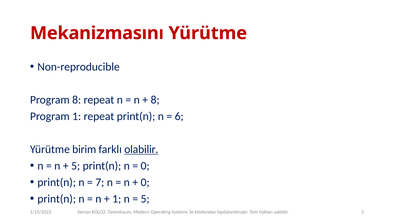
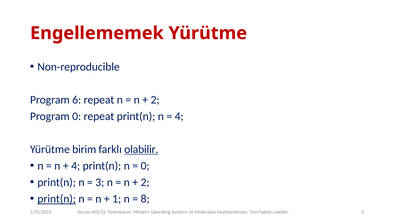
Mekanizmasını: Mekanizmasını -> Engellememek
Program 8: 8 -> 6
8 at (155, 100): 8 -> 2
Program 1: 1 -> 0
6 at (179, 116): 6 -> 4
5 at (76, 166): 5 -> 4
7: 7 -> 3
0 at (145, 182): 0 -> 2
print(n at (57, 199) underline: none -> present
5 at (145, 199): 5 -> 8
